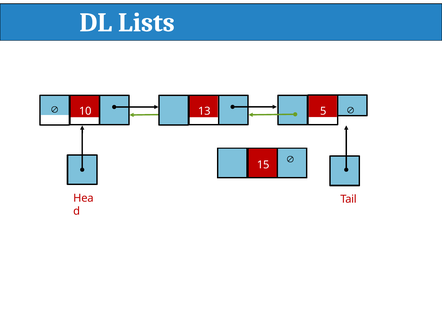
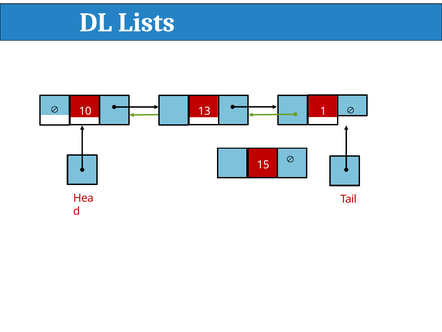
5: 5 -> 1
